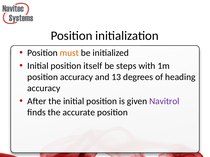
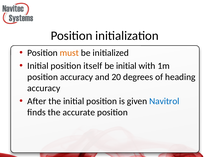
be steps: steps -> initial
13: 13 -> 20
Navitrol colour: purple -> blue
